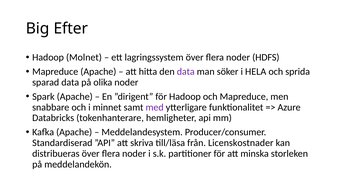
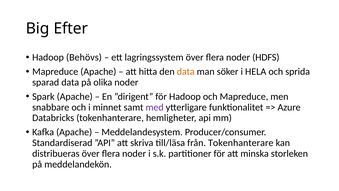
Molnet: Molnet -> Behövs
data at (186, 72) colour: purple -> orange
från Licenskostnader: Licenskostnader -> Tokenhanterare
